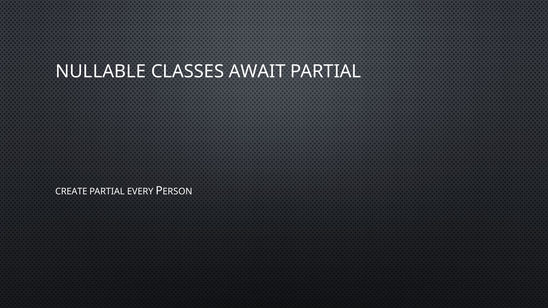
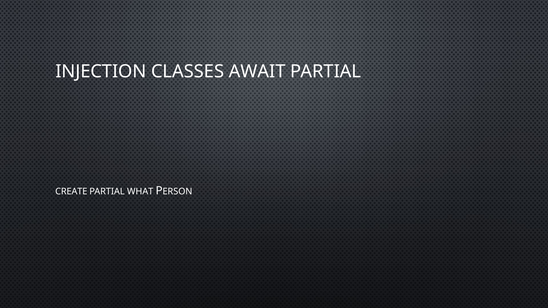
NULLABLE: NULLABLE -> INJECTION
EVERY: EVERY -> WHAT
